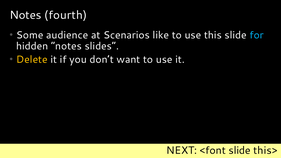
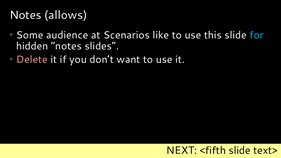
fourth: fourth -> allows
Delete colour: yellow -> pink
<font: <font -> <fifth
this>: this> -> text>
